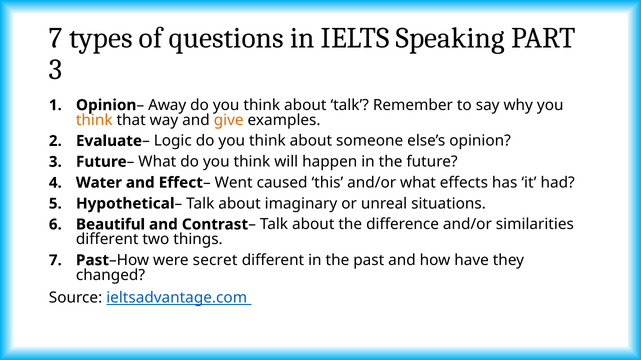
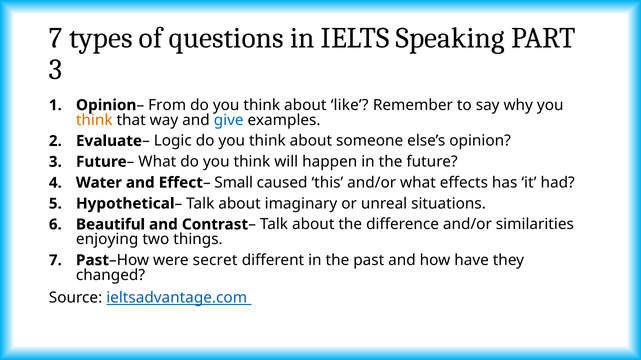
Away: Away -> From
about talk: talk -> like
give colour: orange -> blue
Went: Went -> Small
different at (107, 240): different -> enjoying
